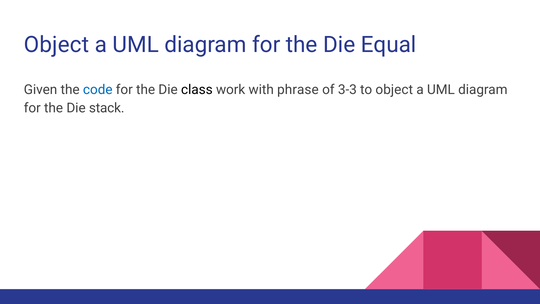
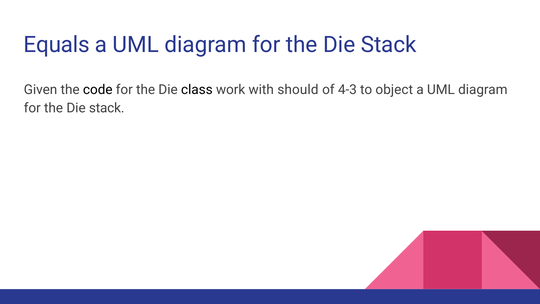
Object at (56, 45): Object -> Equals
Equal at (389, 45): Equal -> Stack
code colour: blue -> black
phrase: phrase -> should
3-3: 3-3 -> 4-3
